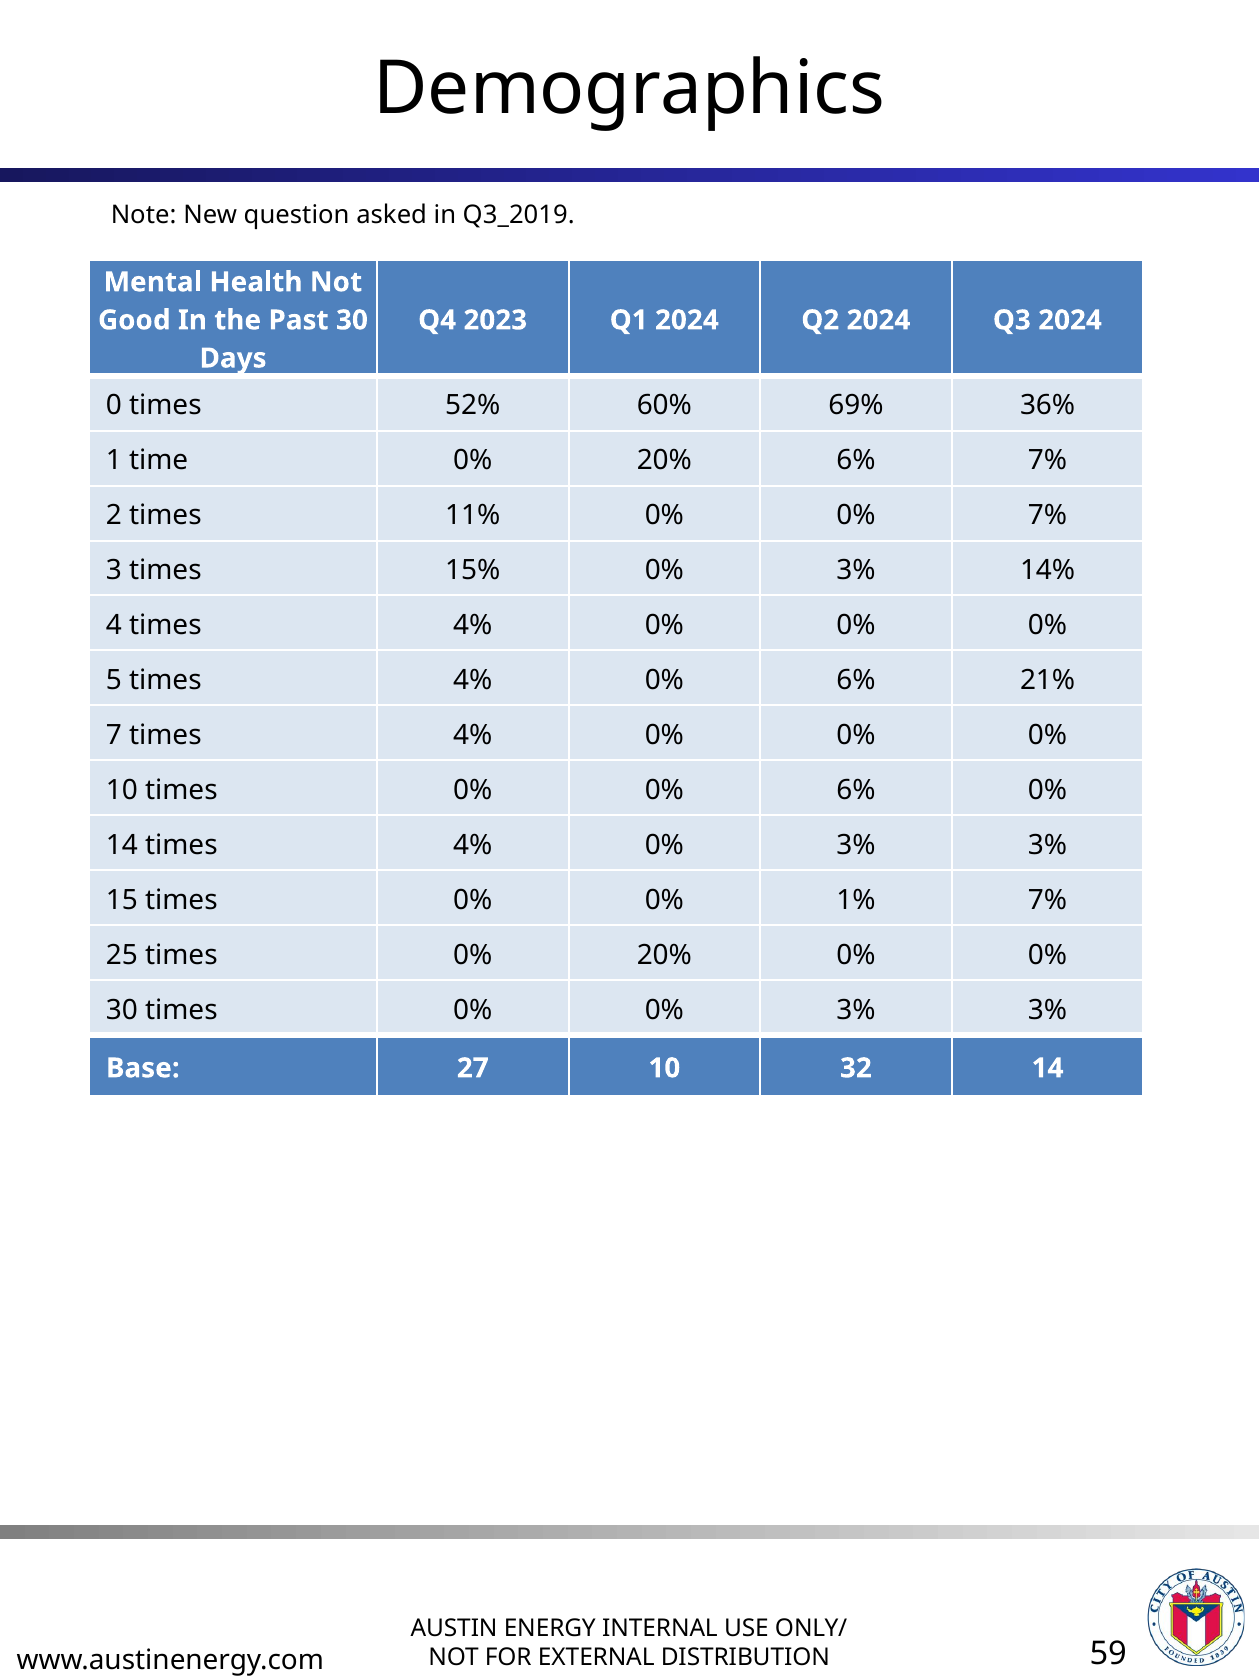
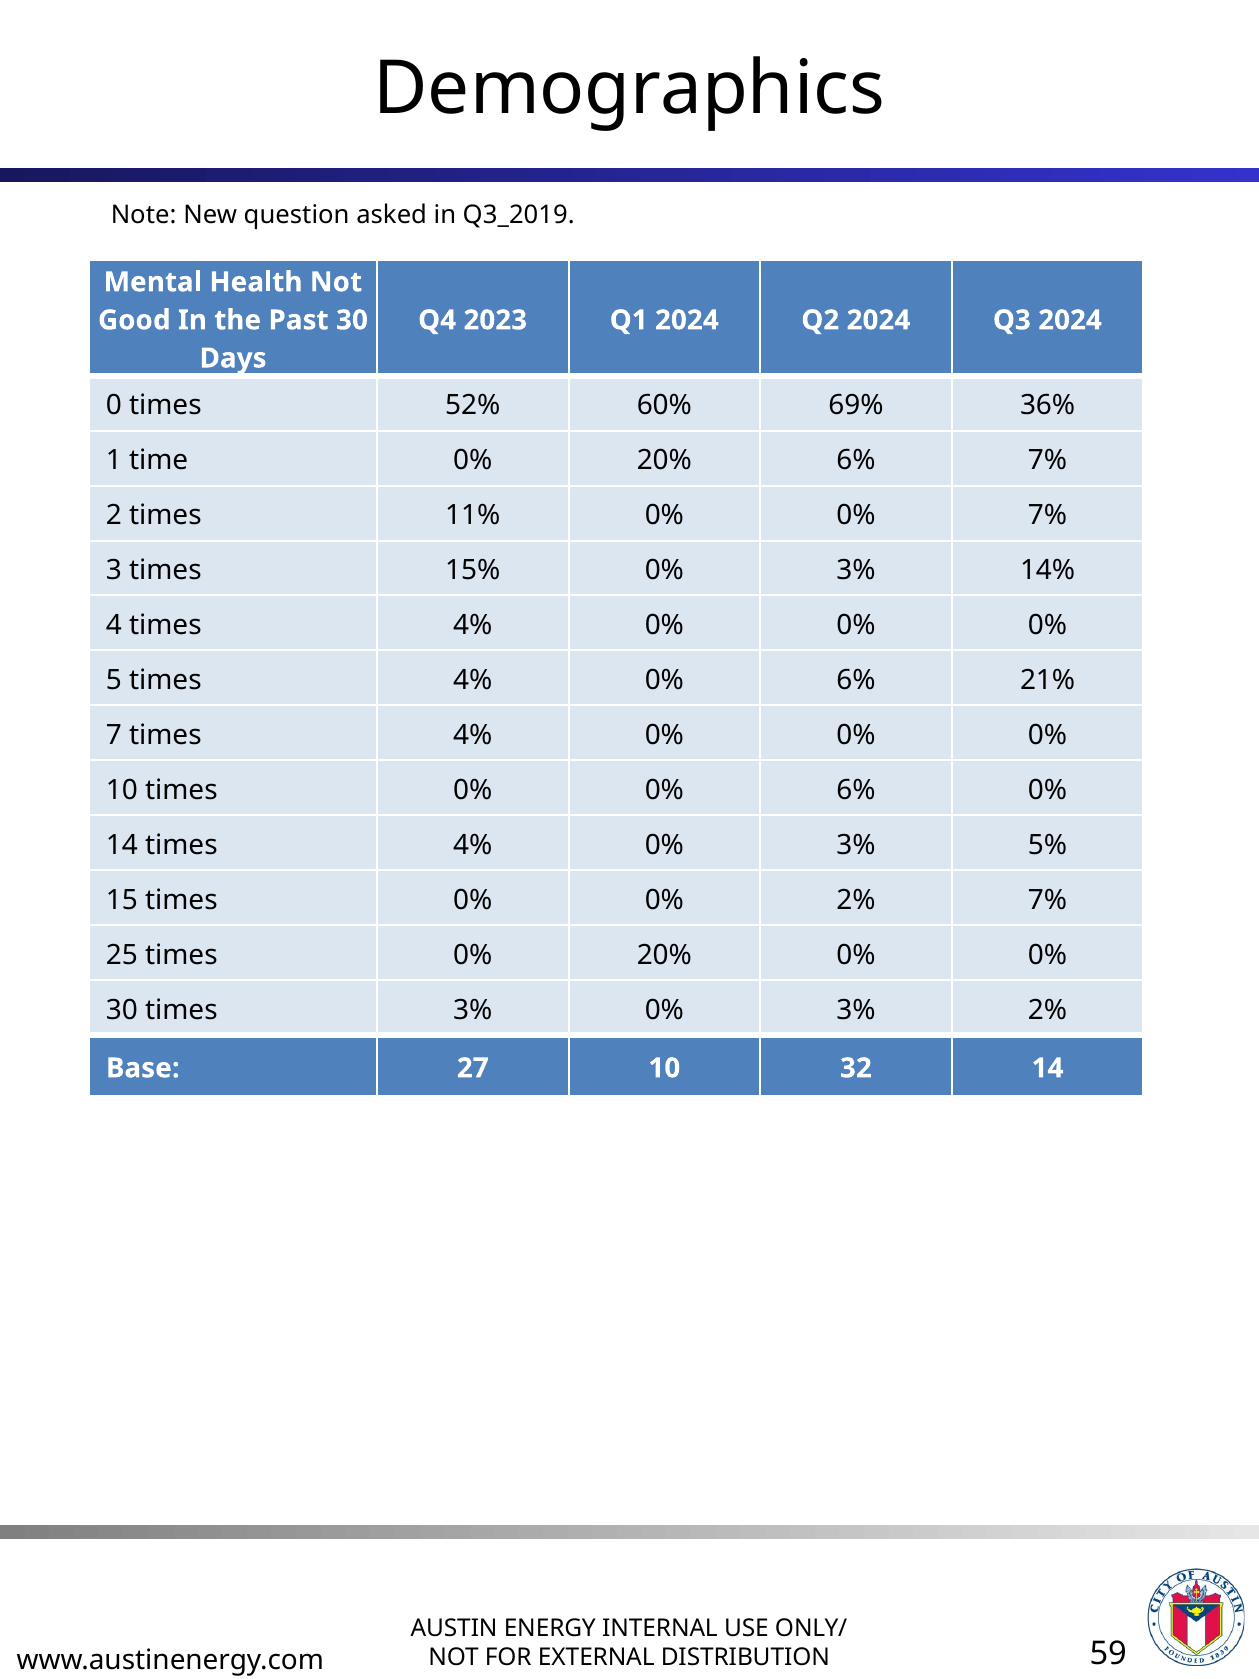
4% 0% 3% 3%: 3% -> 5%
0% 1%: 1% -> 2%
30 times 0%: 0% -> 3%
3% at (1048, 1010): 3% -> 2%
